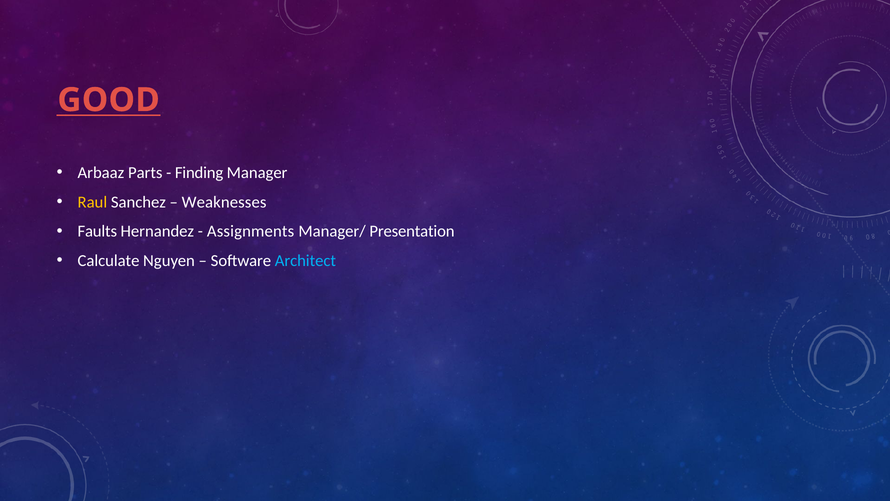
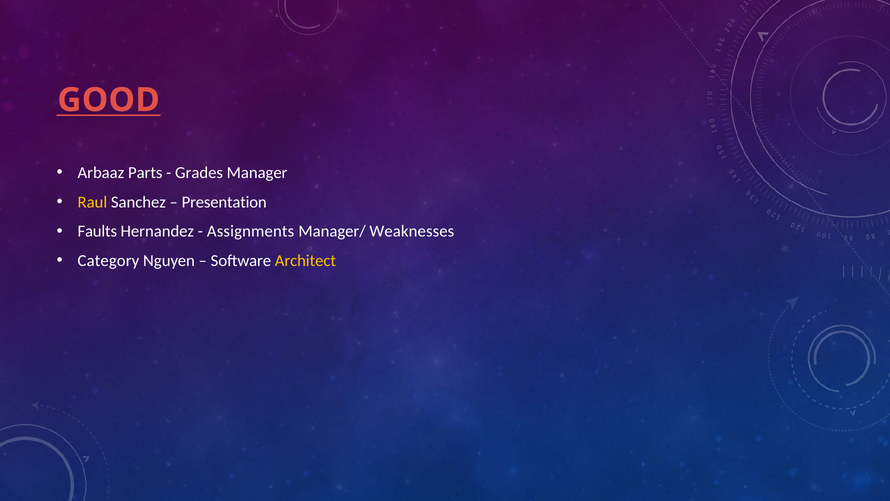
Finding: Finding -> Grades
Weaknesses: Weaknesses -> Presentation
Presentation: Presentation -> Weaknesses
Calculate: Calculate -> Category
Architect colour: light blue -> yellow
